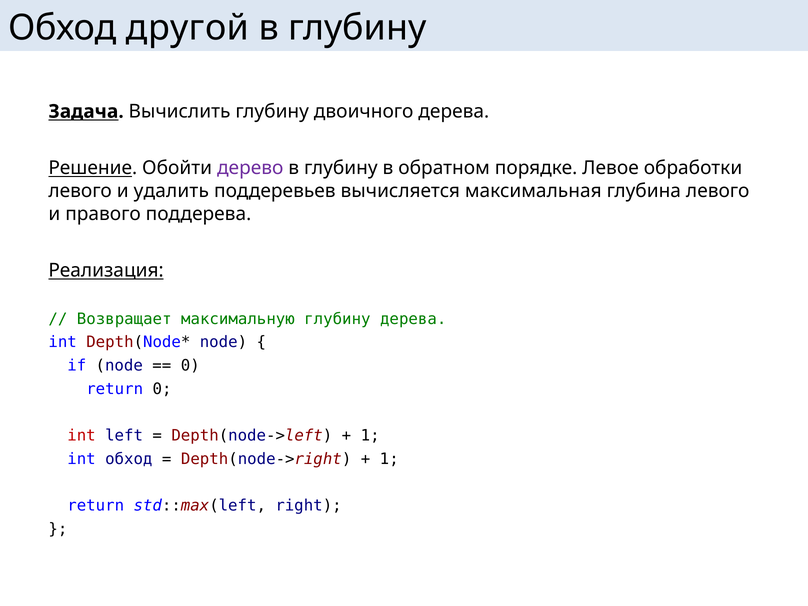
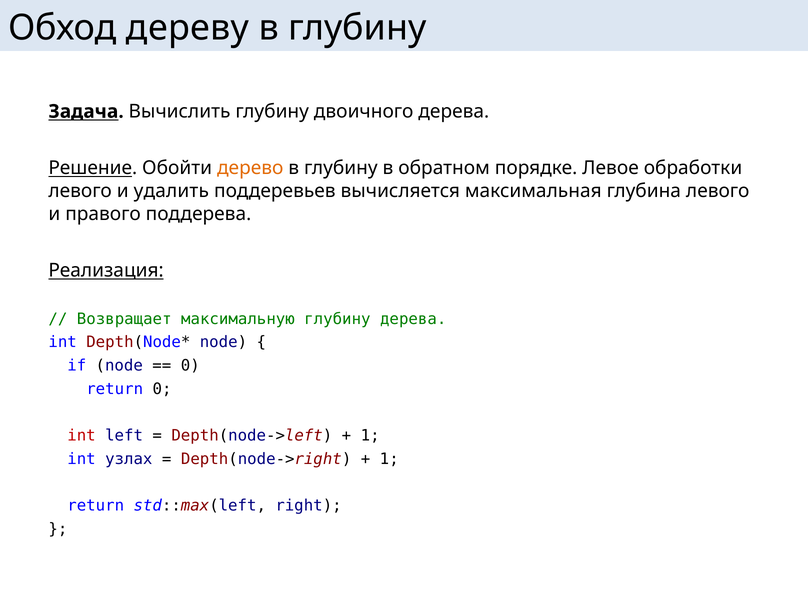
другой: другой -> дереву
дерево colour: purple -> orange
int обход: обход -> узлах
